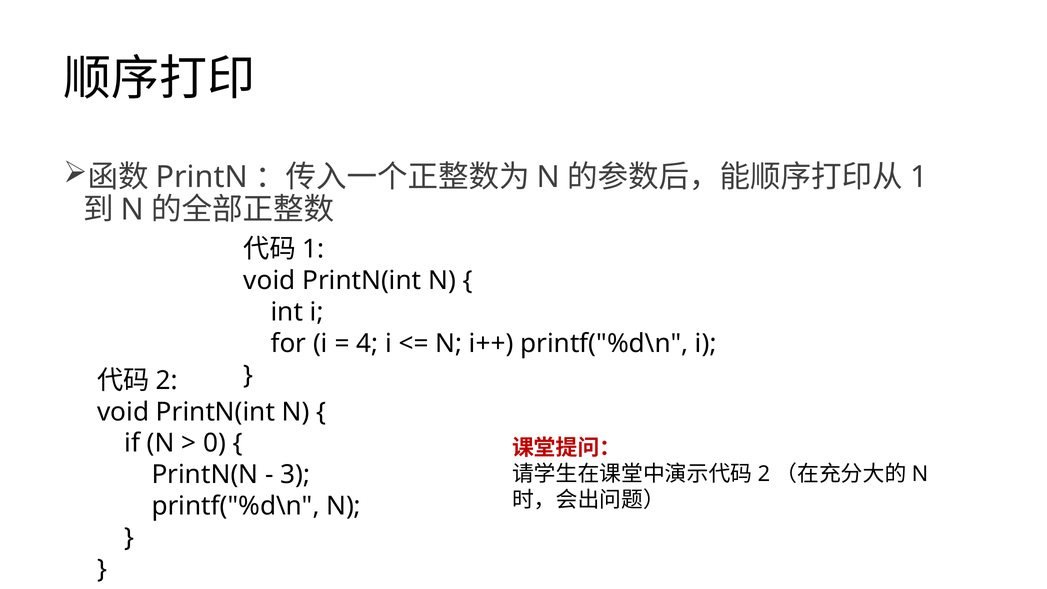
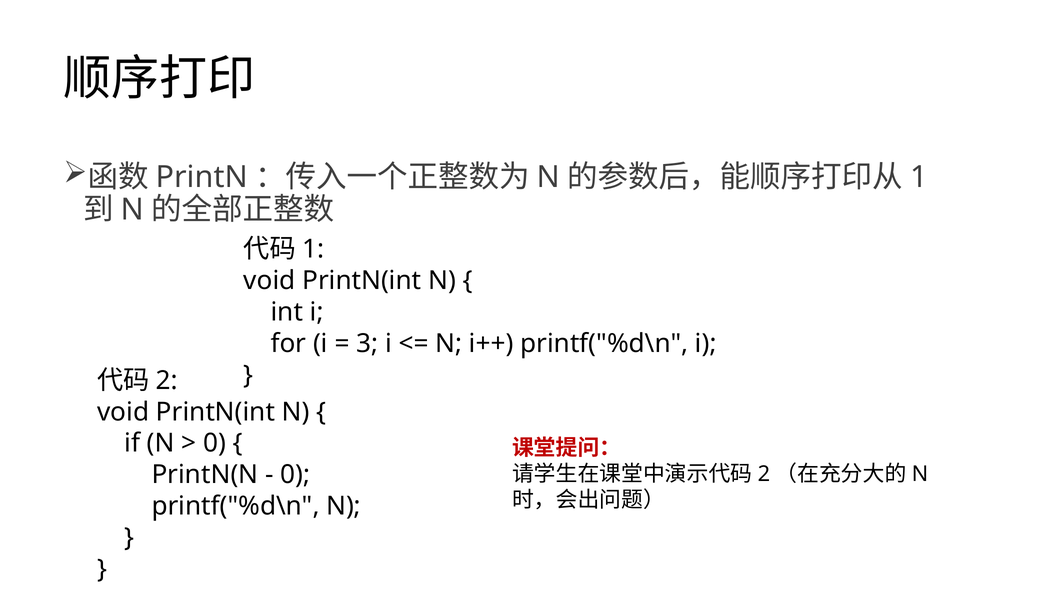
4: 4 -> 3
3 at (295, 475): 3 -> 0
